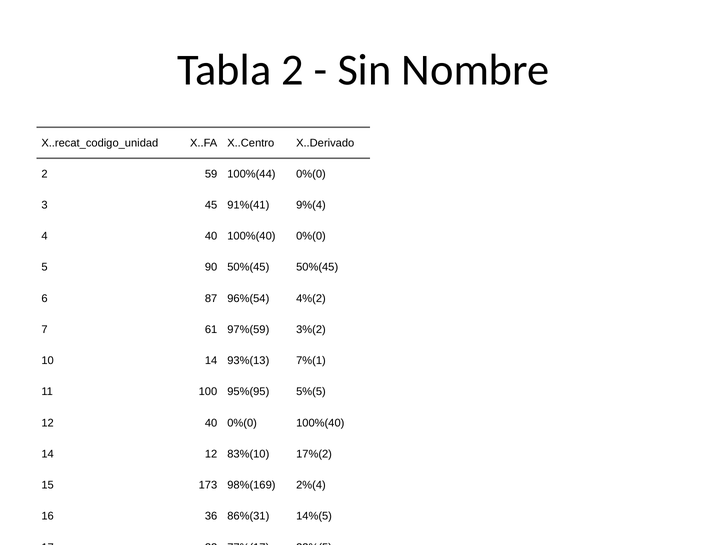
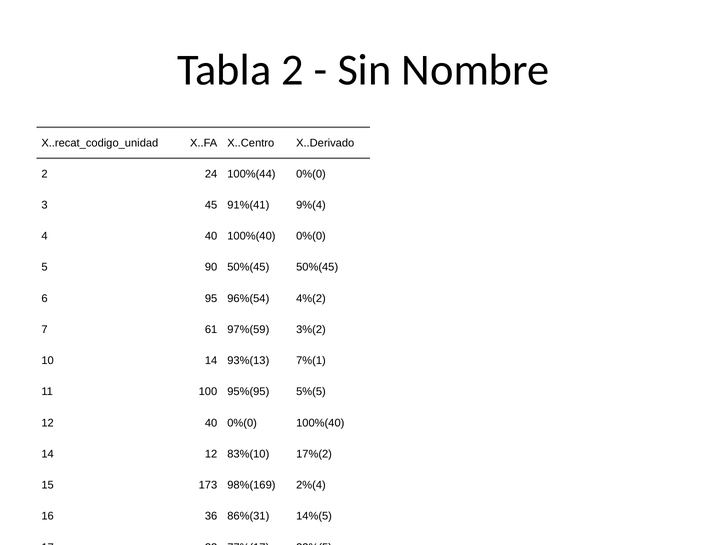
2 59: 59 -> 24
87: 87 -> 95
